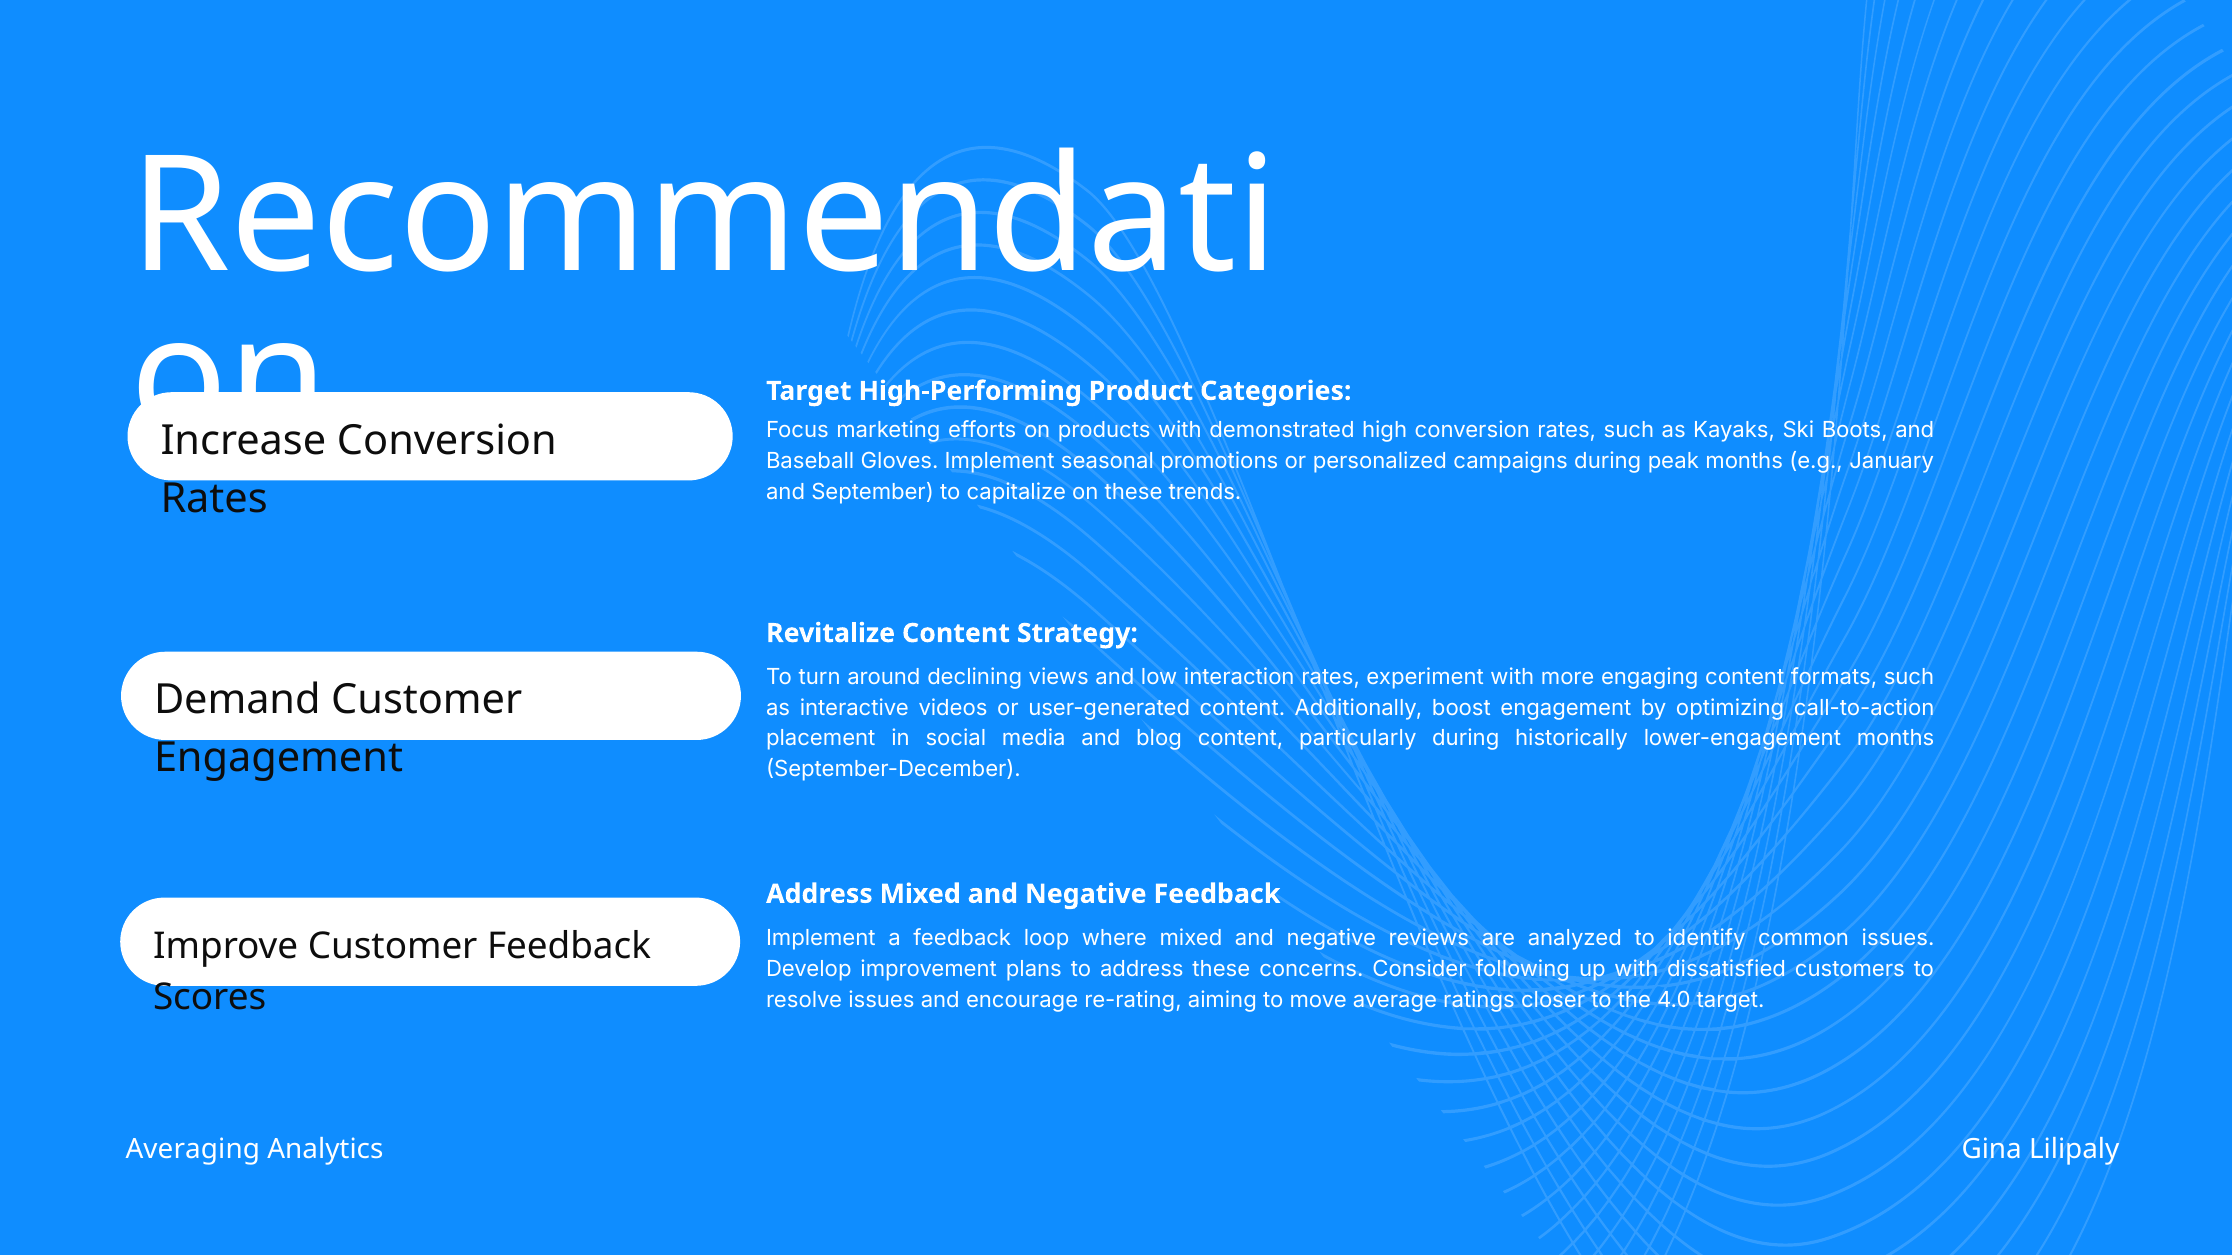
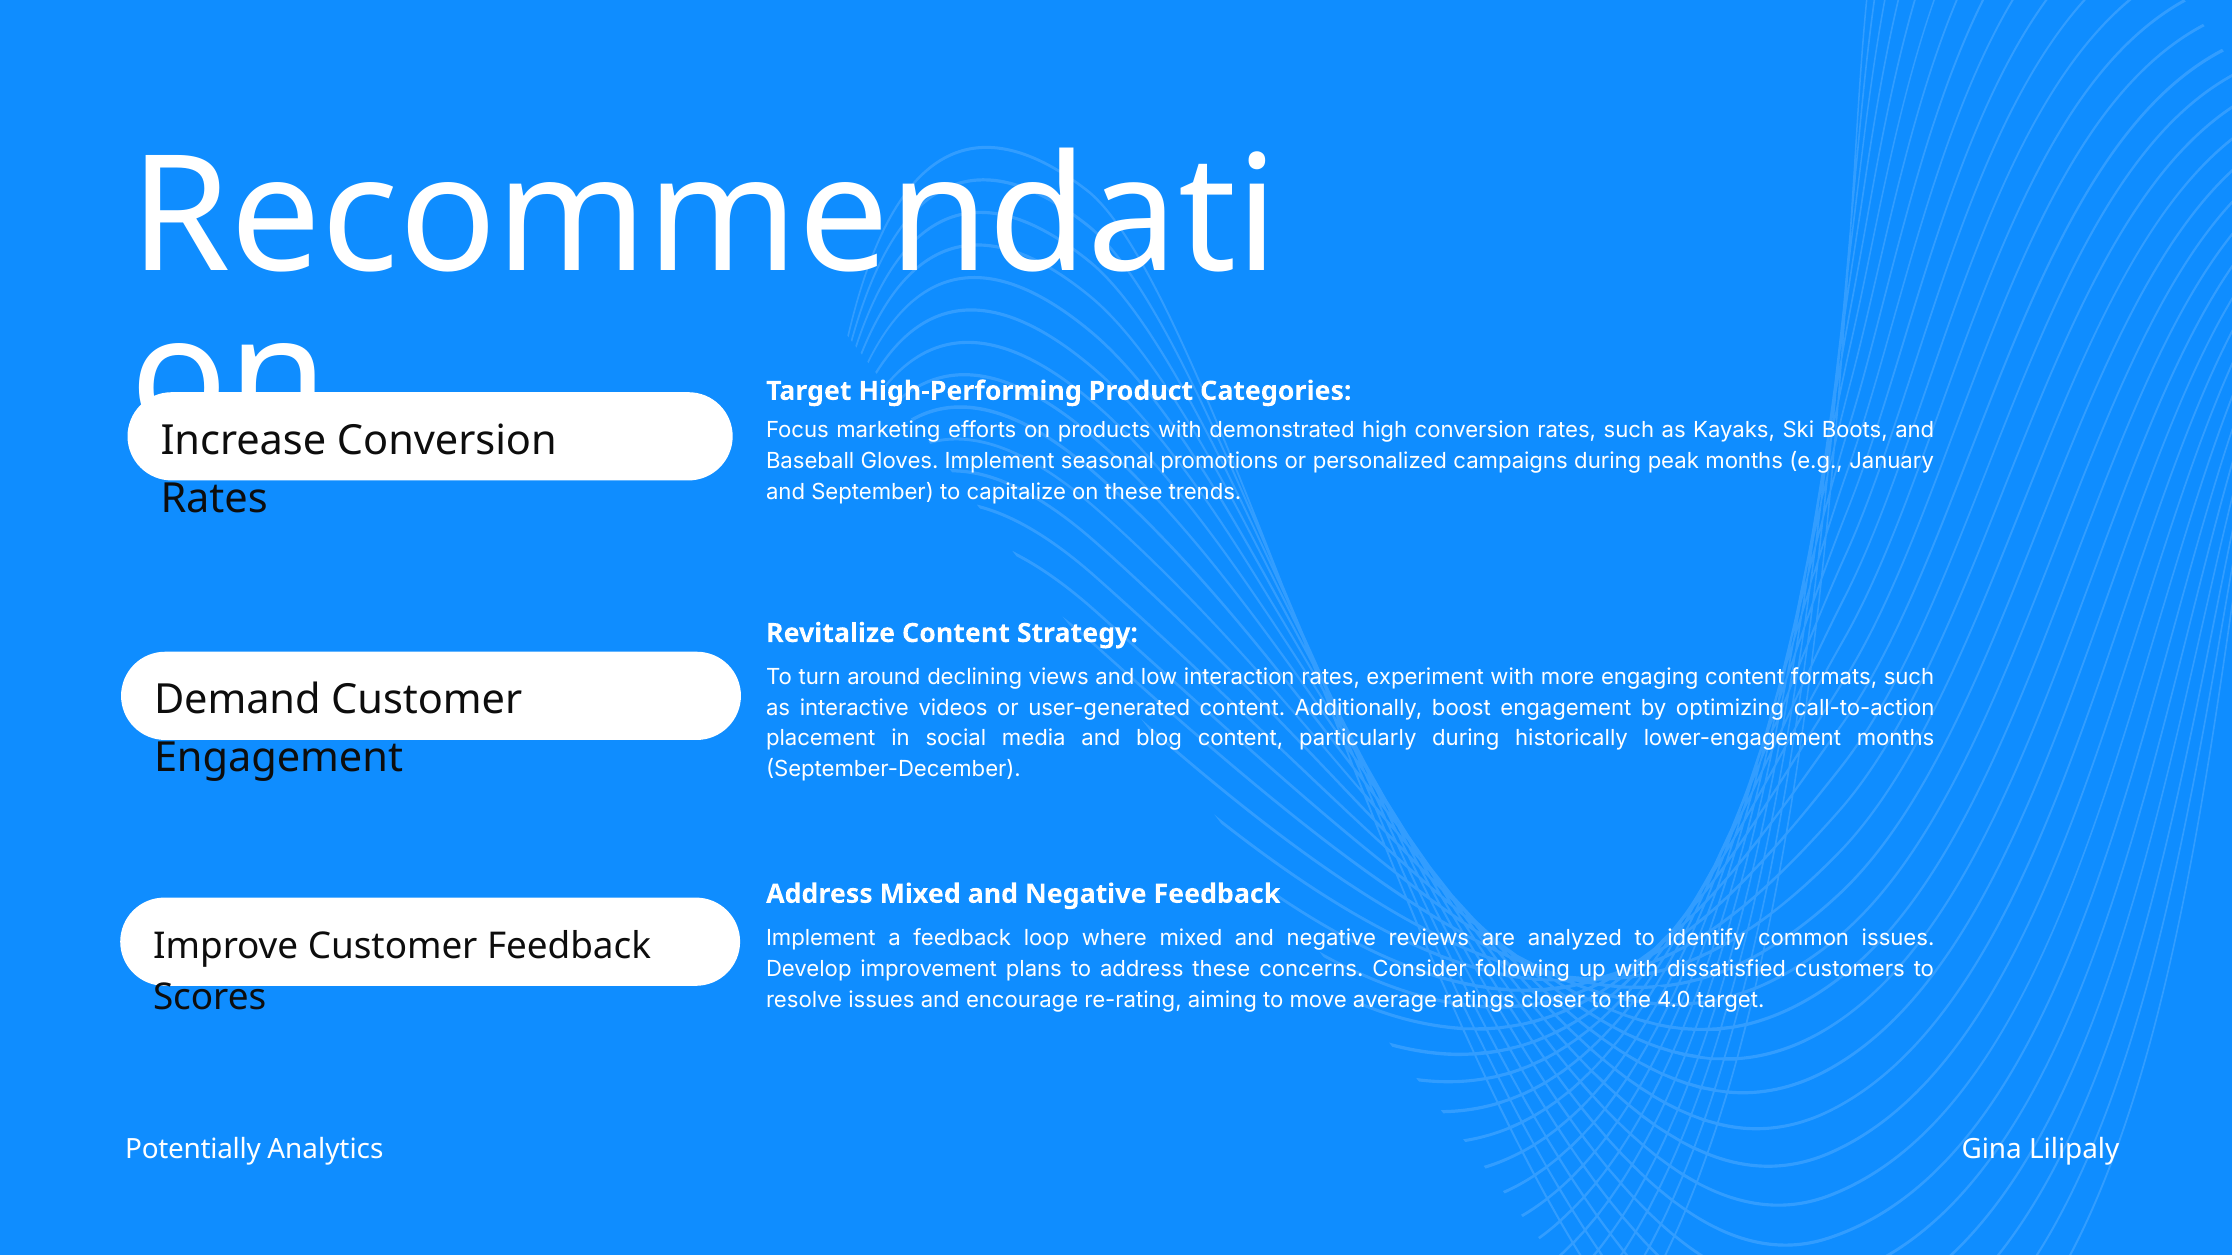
Averaging: Averaging -> Potentially
